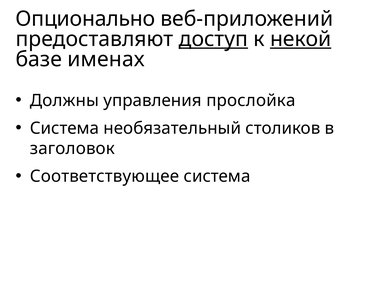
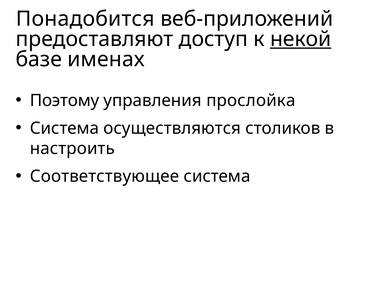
Опционально: Опционально -> Понадобится
доступ underline: present -> none
Должны: Должны -> Поэтому
необязательный: необязательный -> осуществляются
заголовок: заголовок -> настроить
